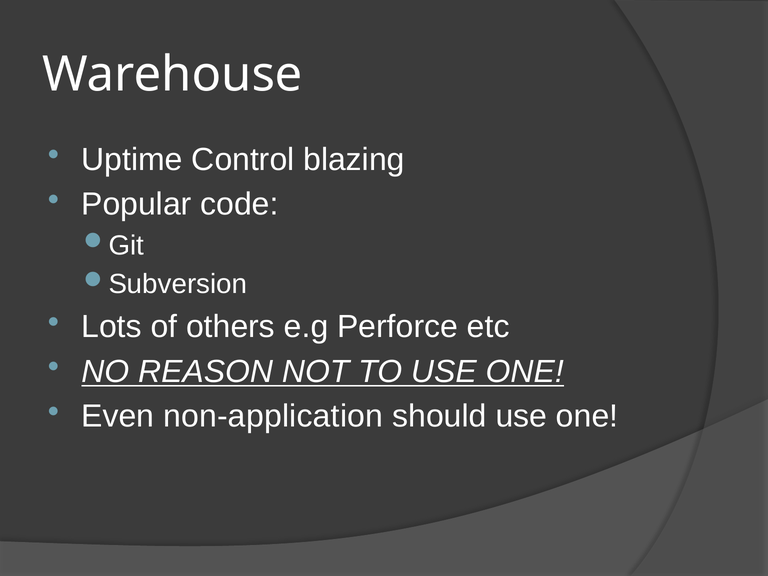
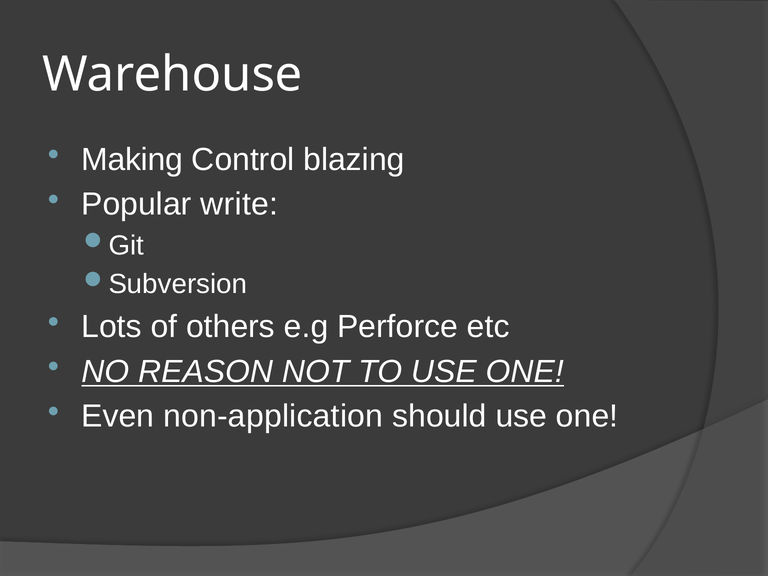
Uptime: Uptime -> Making
code: code -> write
